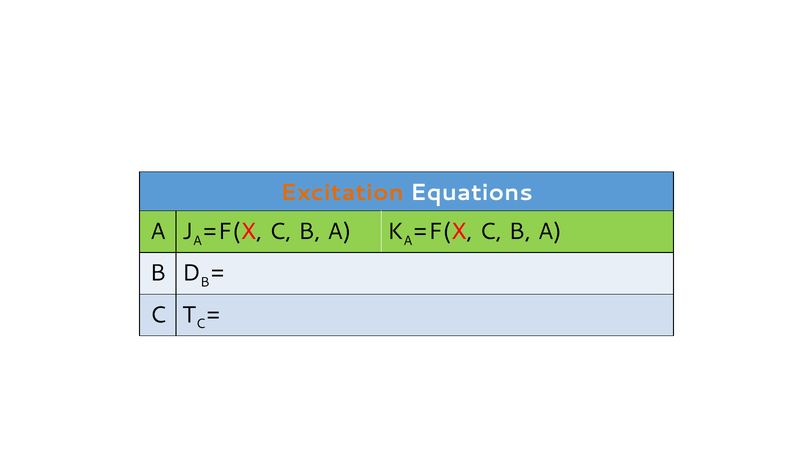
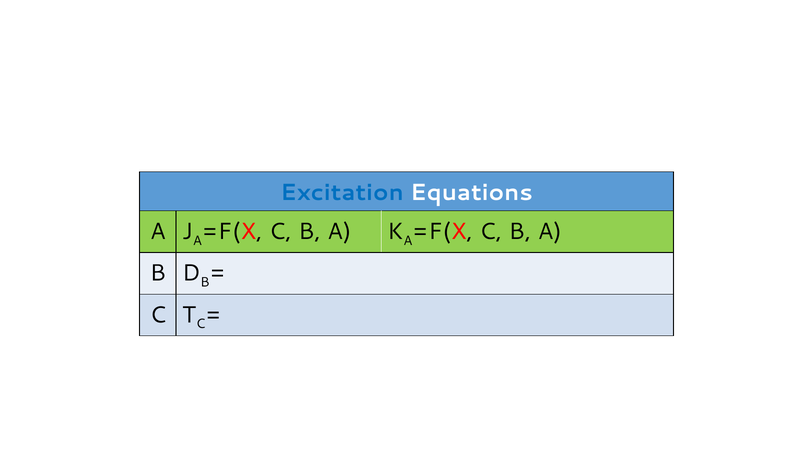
Excitation colour: orange -> blue
